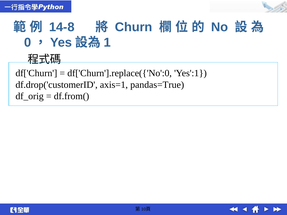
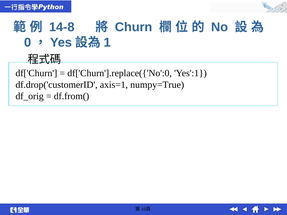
pandas=True: pandas=True -> numpy=True
